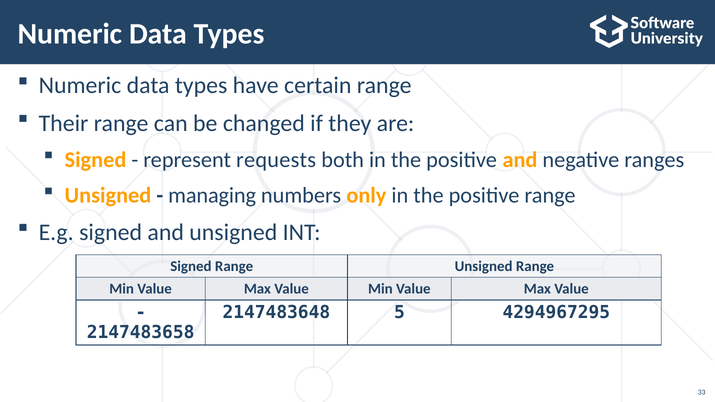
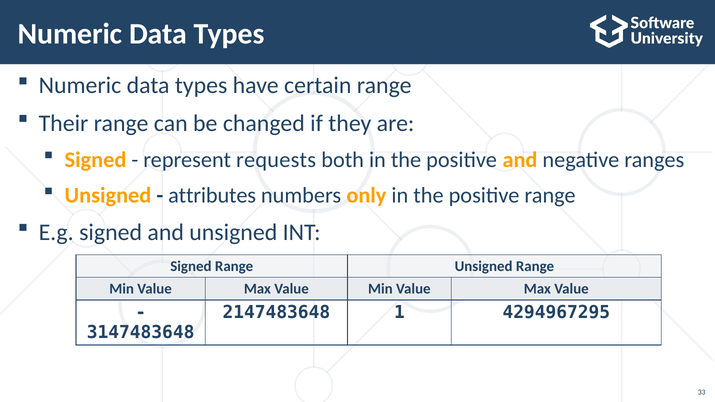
managing: managing -> attributes
5: 5 -> 1
2147483658: 2147483658 -> 3147483648
